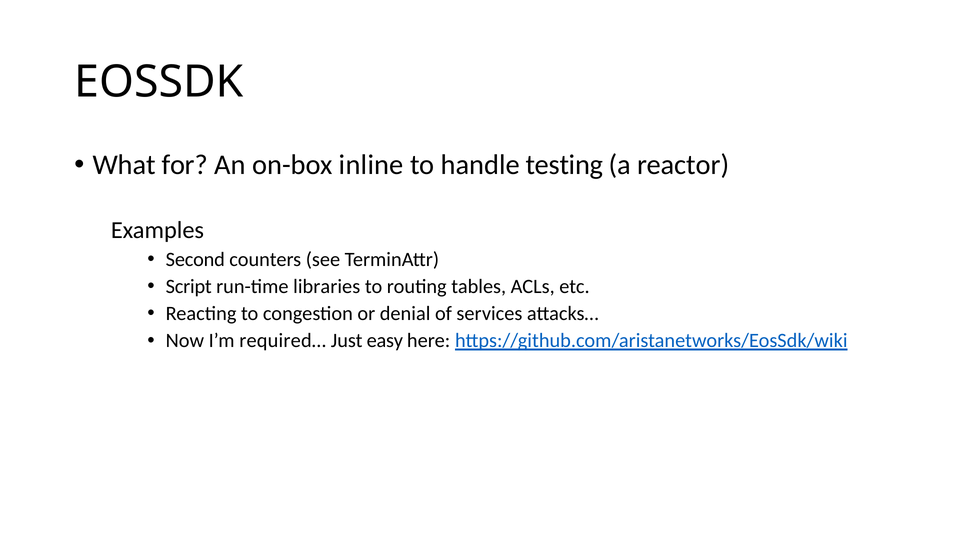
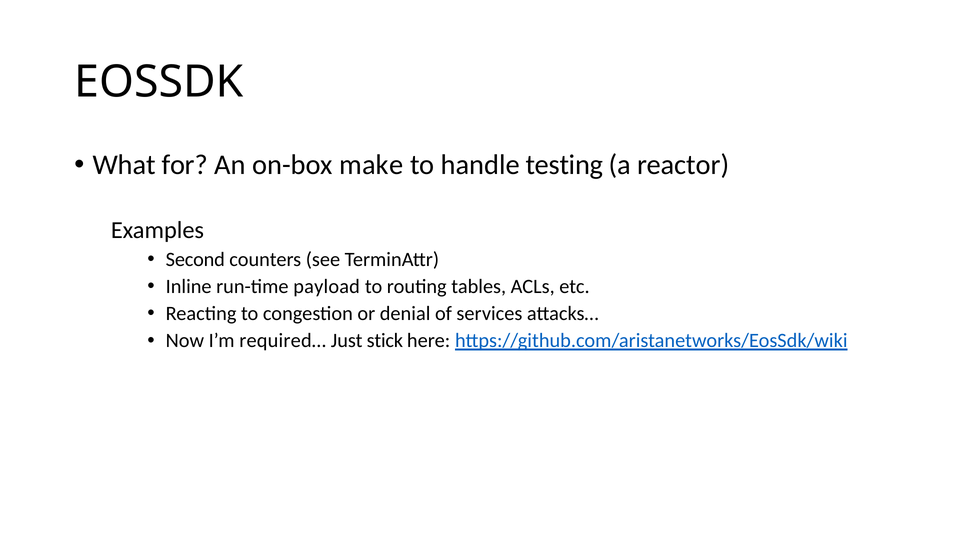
inline: inline -> make
Script: Script -> Inline
libraries: libraries -> payload
easy: easy -> stick
